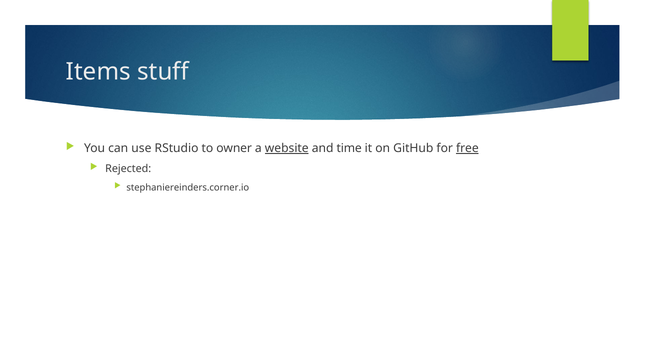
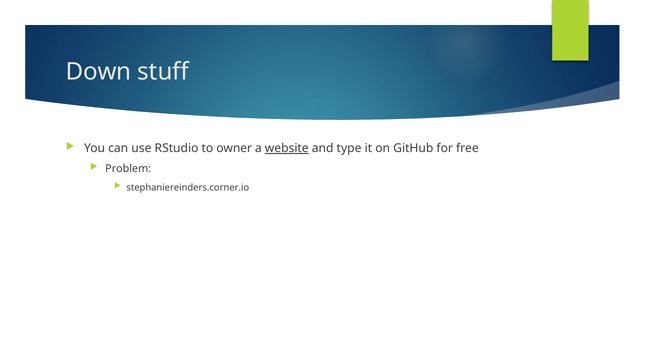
Items: Items -> Down
time: time -> type
free underline: present -> none
Rejected: Rejected -> Problem
